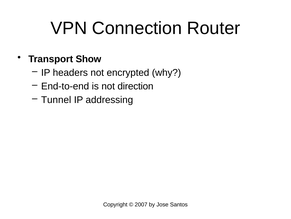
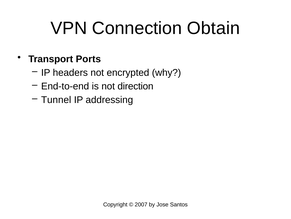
Router: Router -> Obtain
Show: Show -> Ports
